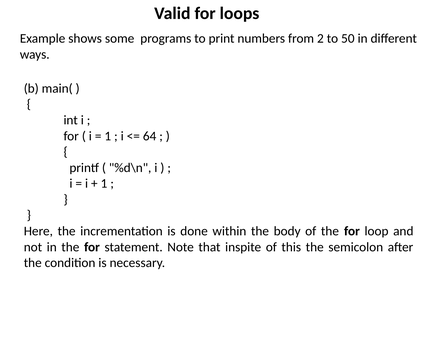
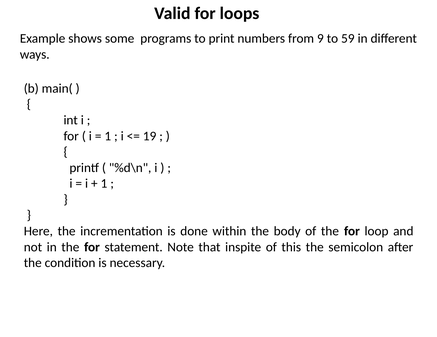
2: 2 -> 9
50: 50 -> 59
64: 64 -> 19
